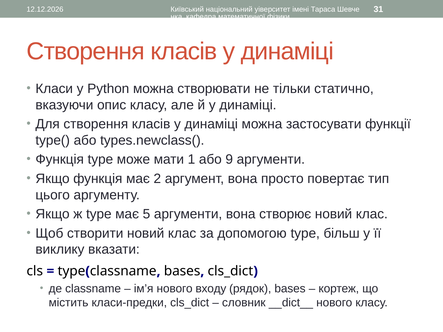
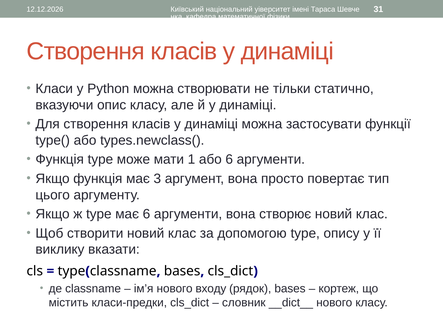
або 9: 9 -> 6
2: 2 -> 3
має 5: 5 -> 6
більш: більш -> опису
